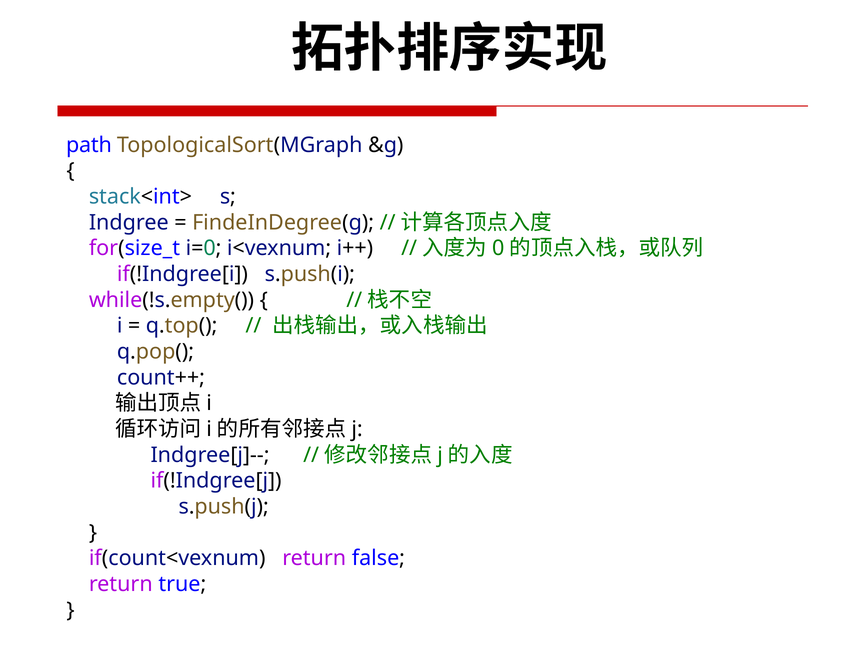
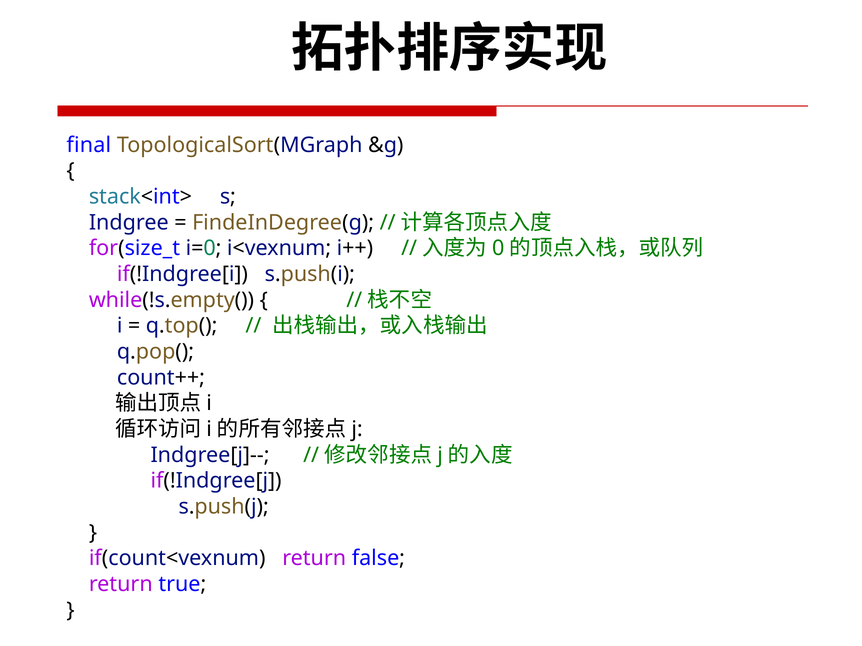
path: path -> final
